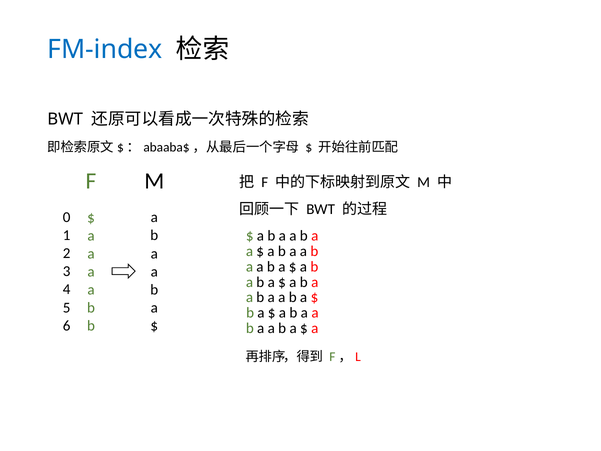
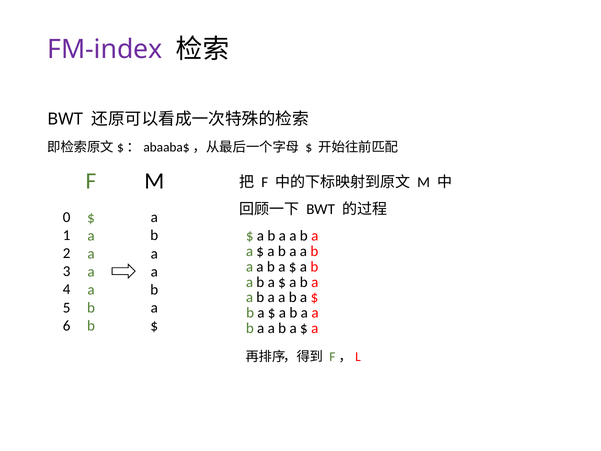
FM-index colour: blue -> purple
